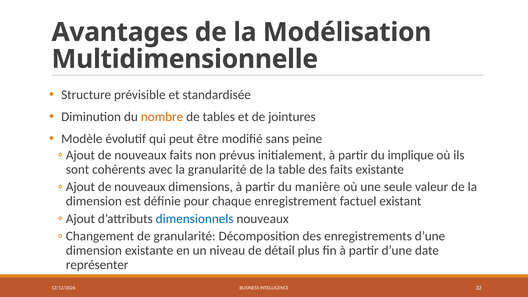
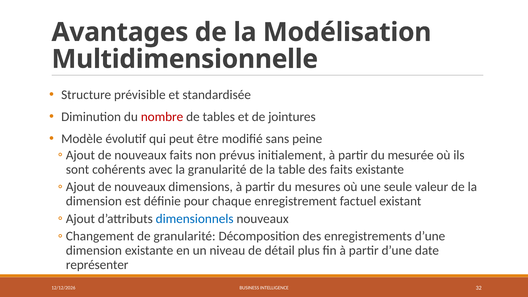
nombre colour: orange -> red
implique: implique -> mesurée
manière: manière -> mesures
